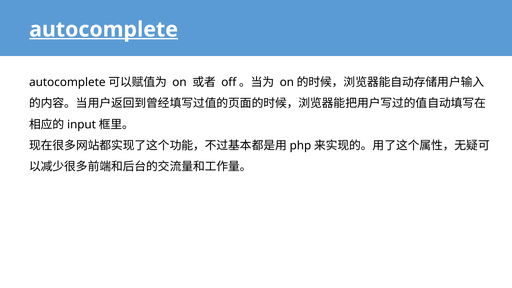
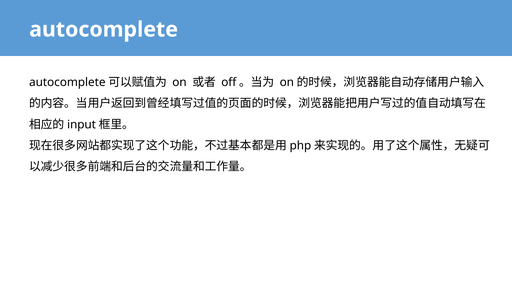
autocomplete at (104, 30) underline: present -> none
